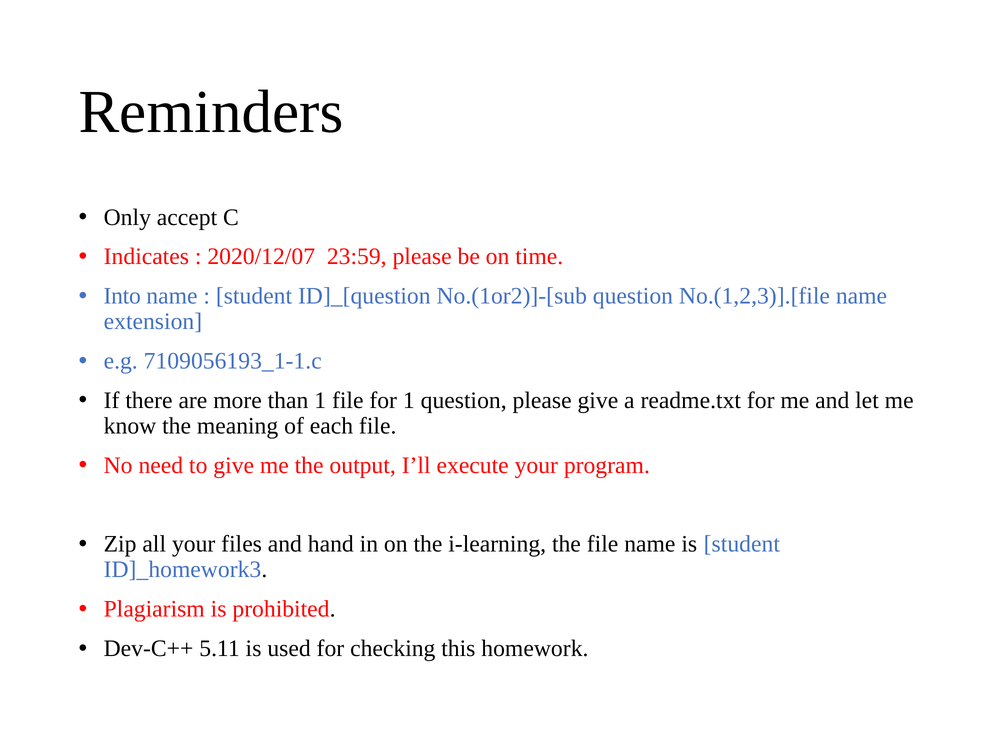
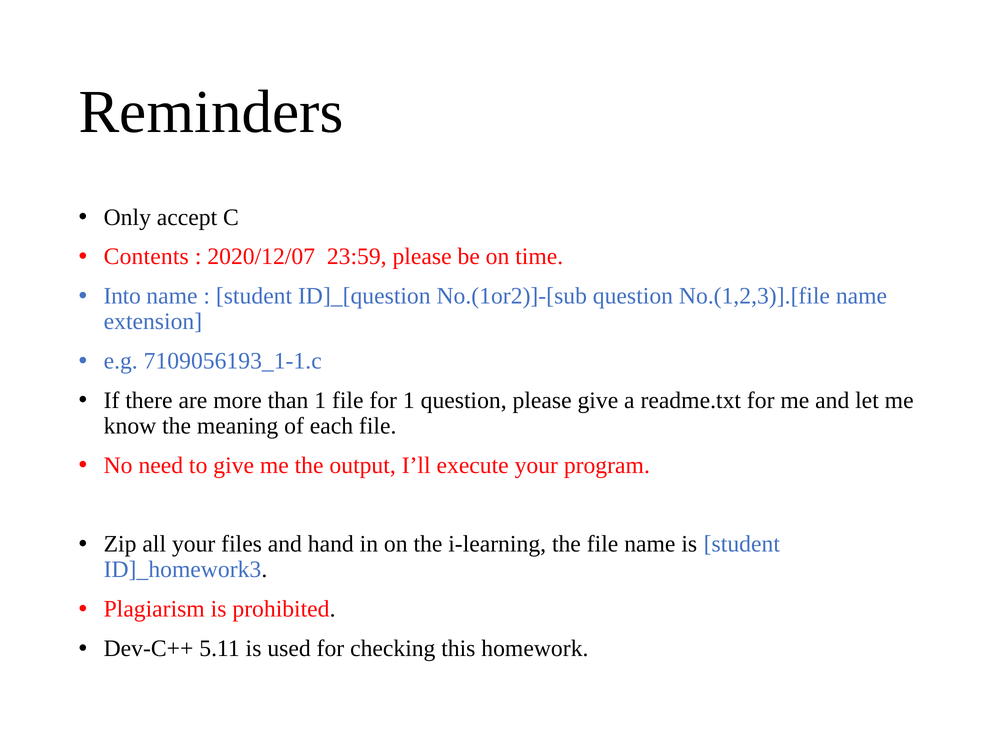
Indicates: Indicates -> Contents
